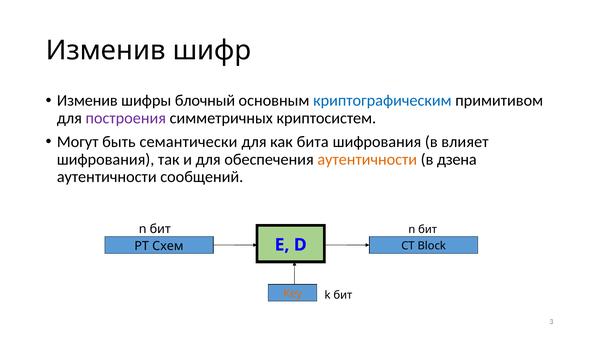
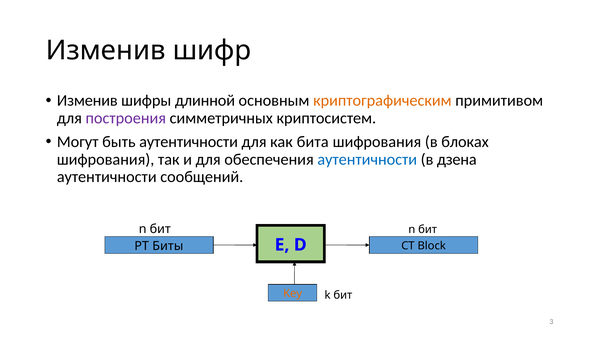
блочный: блочный -> длинной
криптографическим colour: blue -> orange
быть семантически: семантически -> аутентичности
влияет: влияет -> блоках
аутентичности at (367, 159) colour: orange -> blue
Схем: Схем -> Биты
